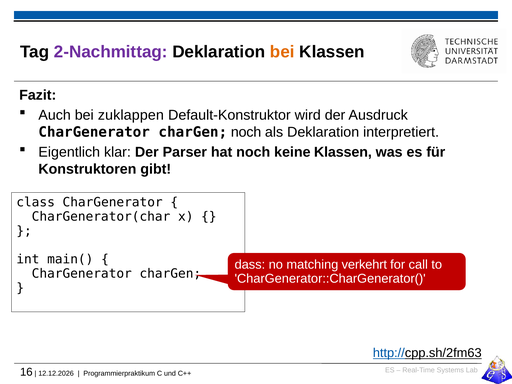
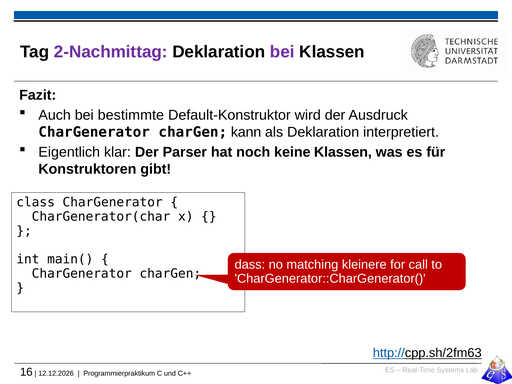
bei at (282, 52) colour: orange -> purple
zuklappen: zuklappen -> bestimmte
charGen noch: noch -> kann
verkehrt: verkehrt -> kleinere
